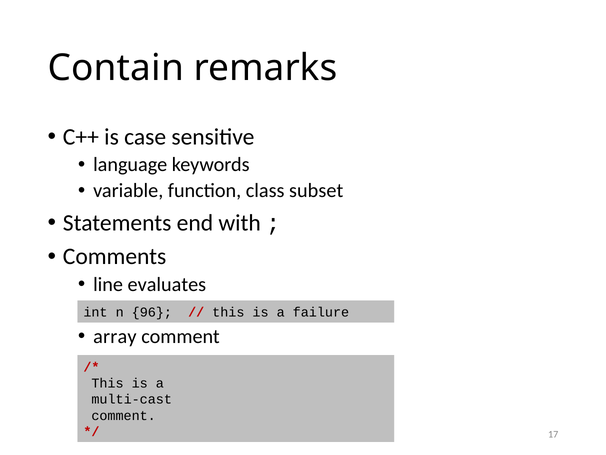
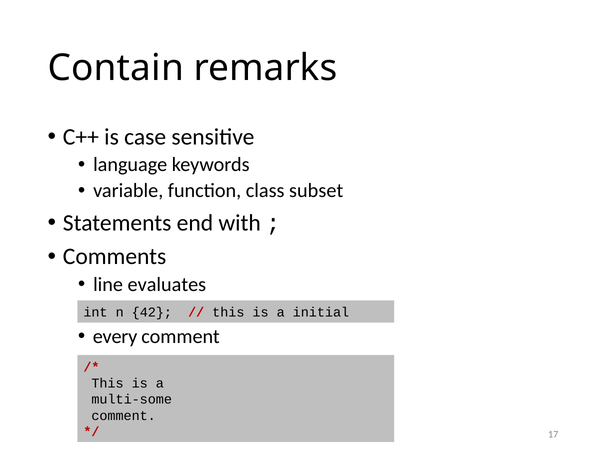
96: 96 -> 42
failure: failure -> initial
array: array -> every
multi-cast: multi-cast -> multi-some
